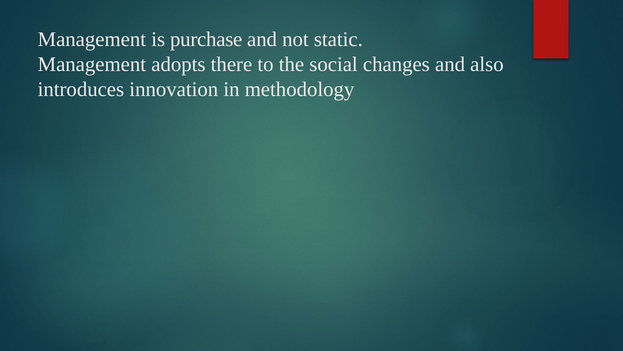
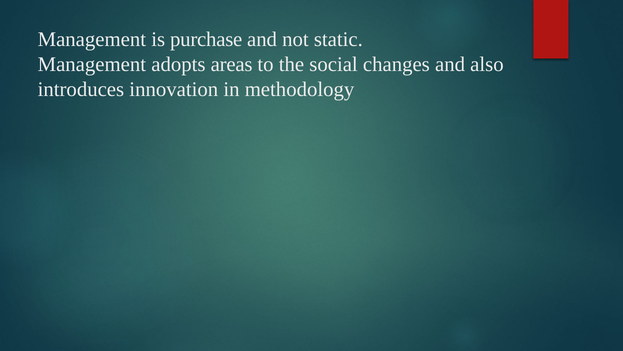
there: there -> areas
